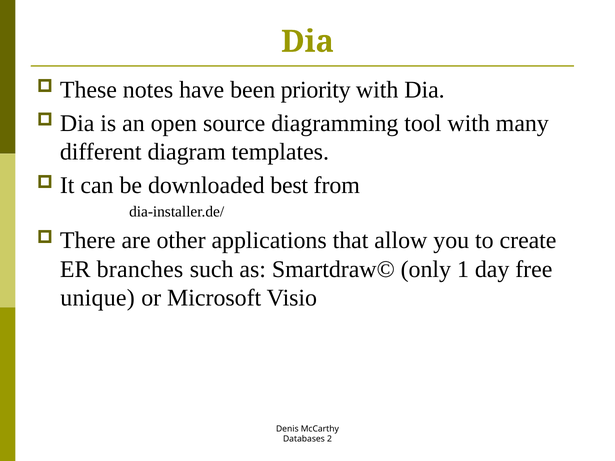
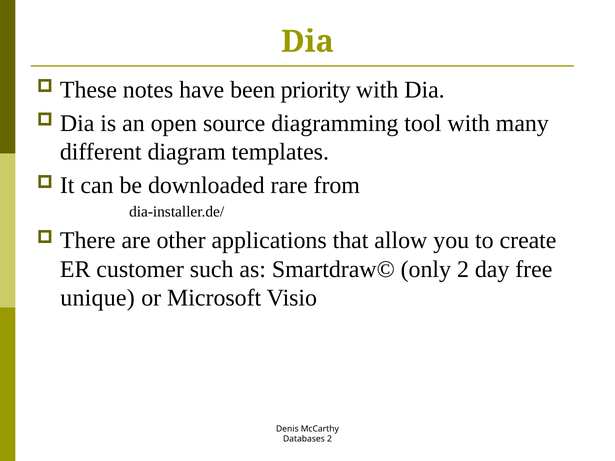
best: best -> rare
branches: branches -> customer
only 1: 1 -> 2
